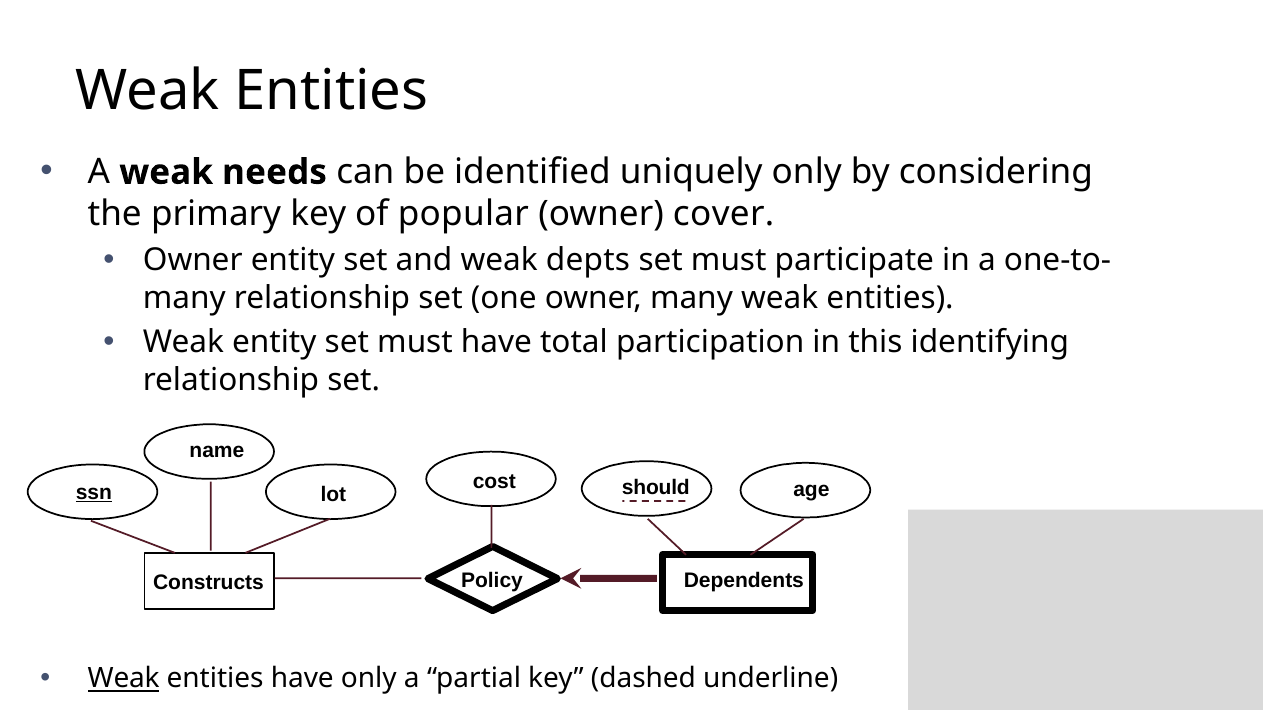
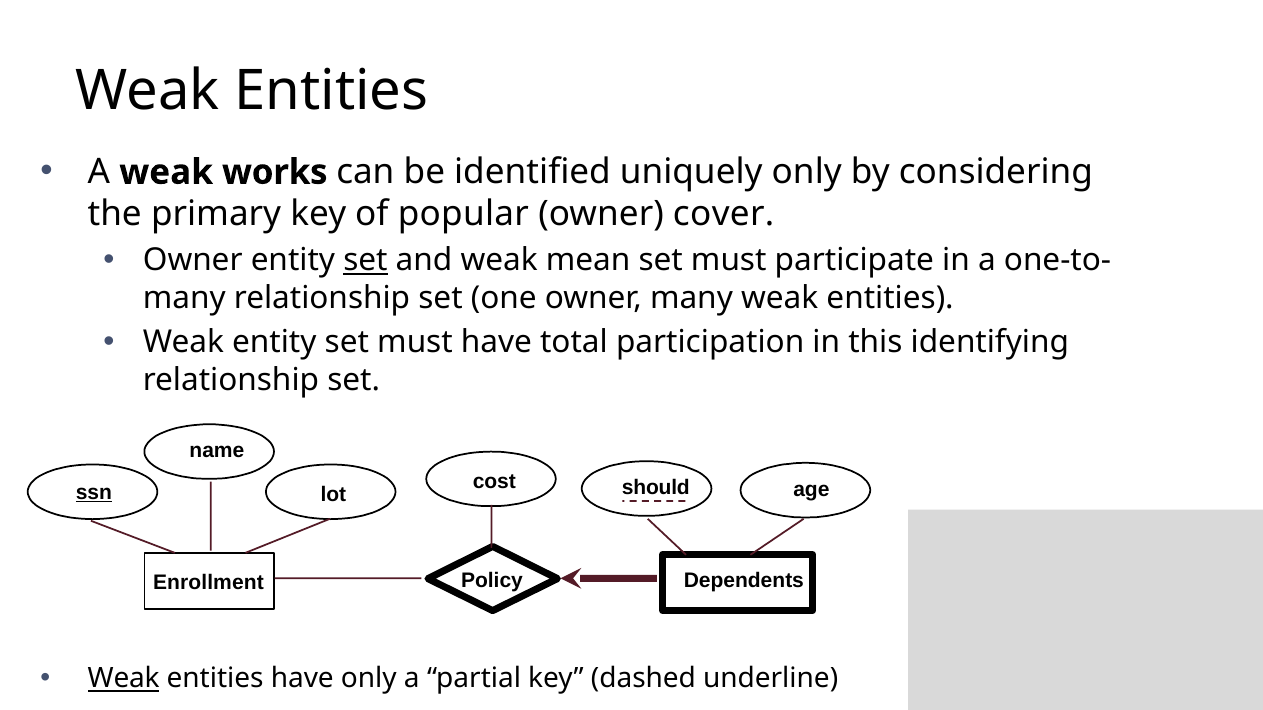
needs: needs -> works
set at (365, 261) underline: none -> present
depts: depts -> mean
Constructs: Constructs -> Enrollment
